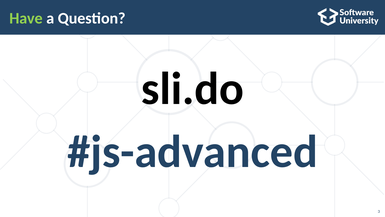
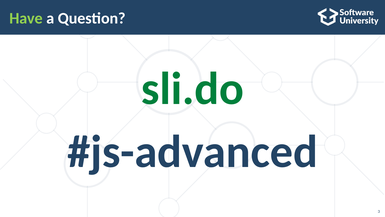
sli.do colour: black -> green
